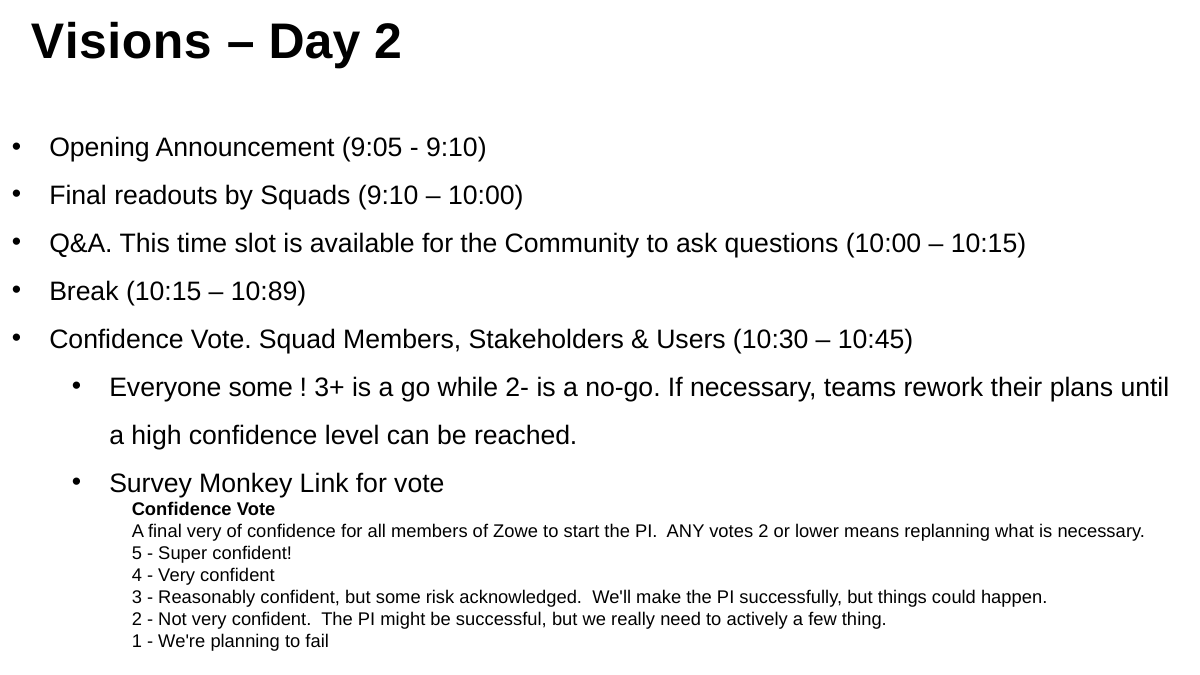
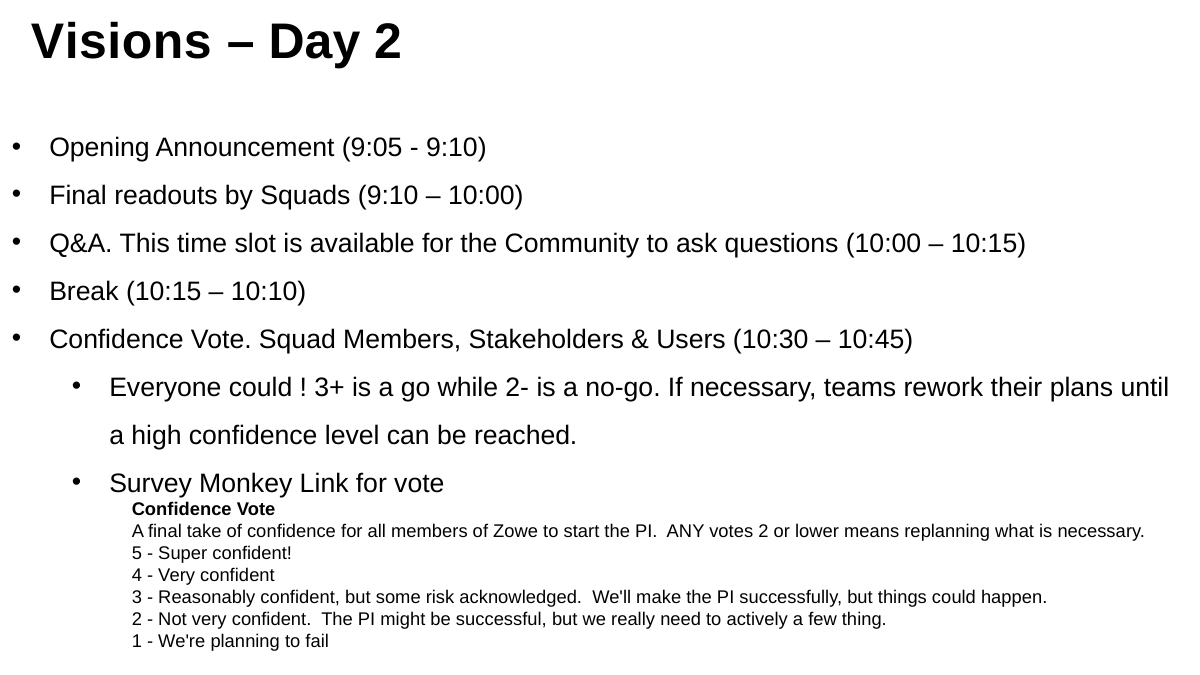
10:89: 10:89 -> 10:10
Everyone some: some -> could
final very: very -> take
